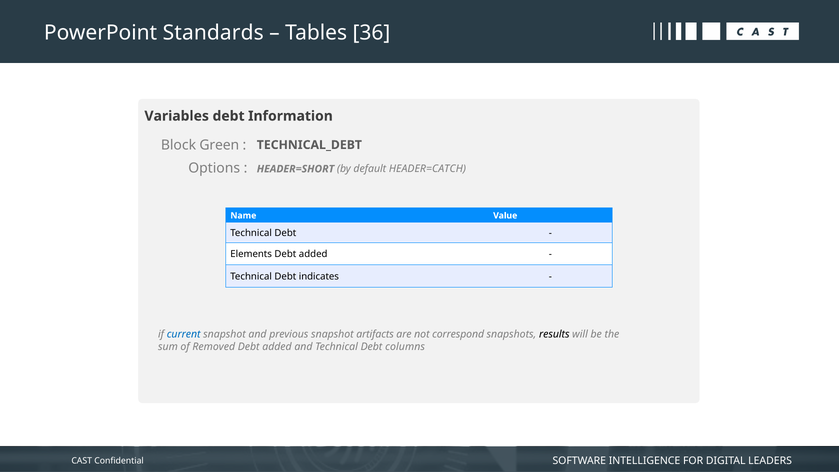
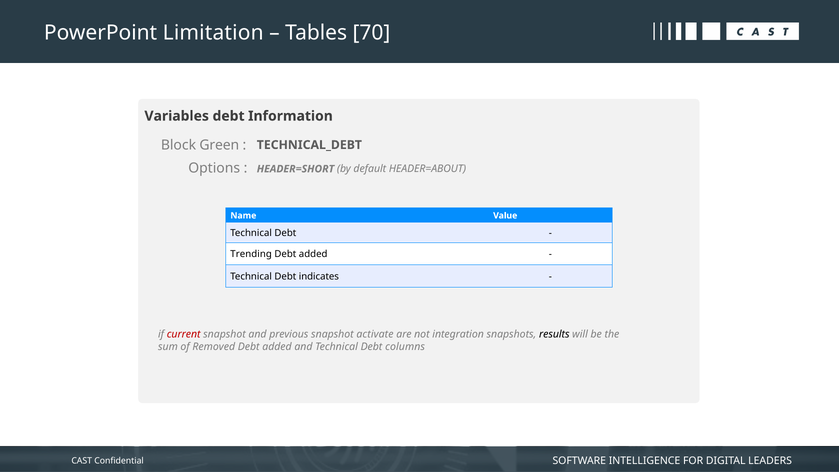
Standards: Standards -> Limitation
36: 36 -> 70
HEADER=CATCH: HEADER=CATCH -> HEADER=ABOUT
Elements: Elements -> Trending
current colour: blue -> red
artifacts: artifacts -> activate
correspond: correspond -> integration
